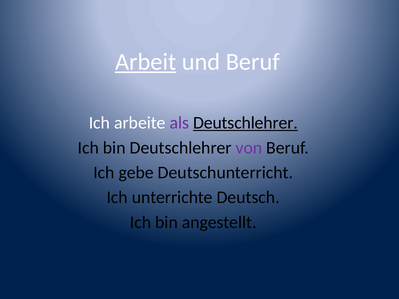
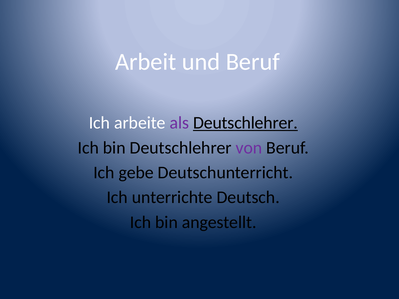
Arbeit underline: present -> none
